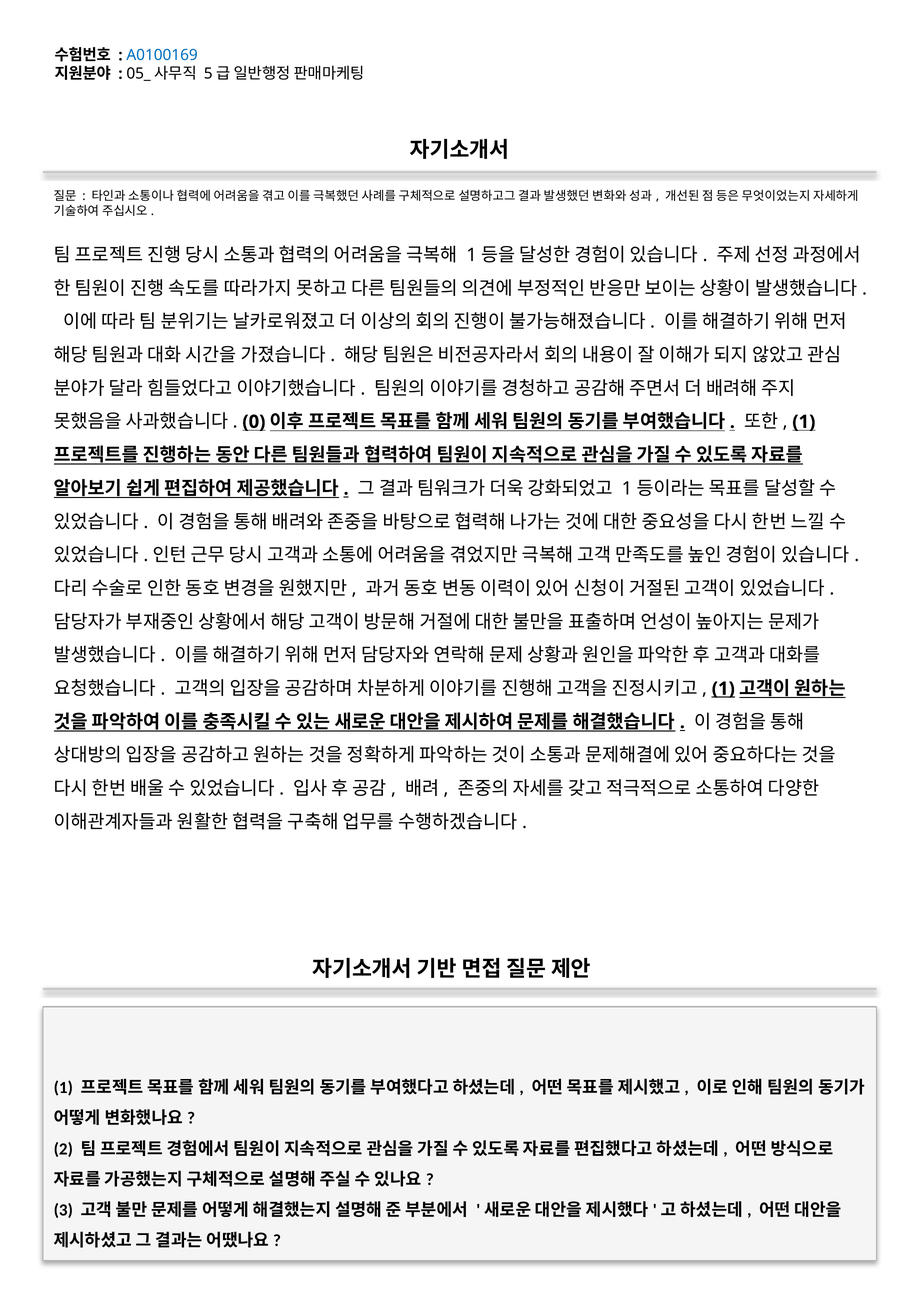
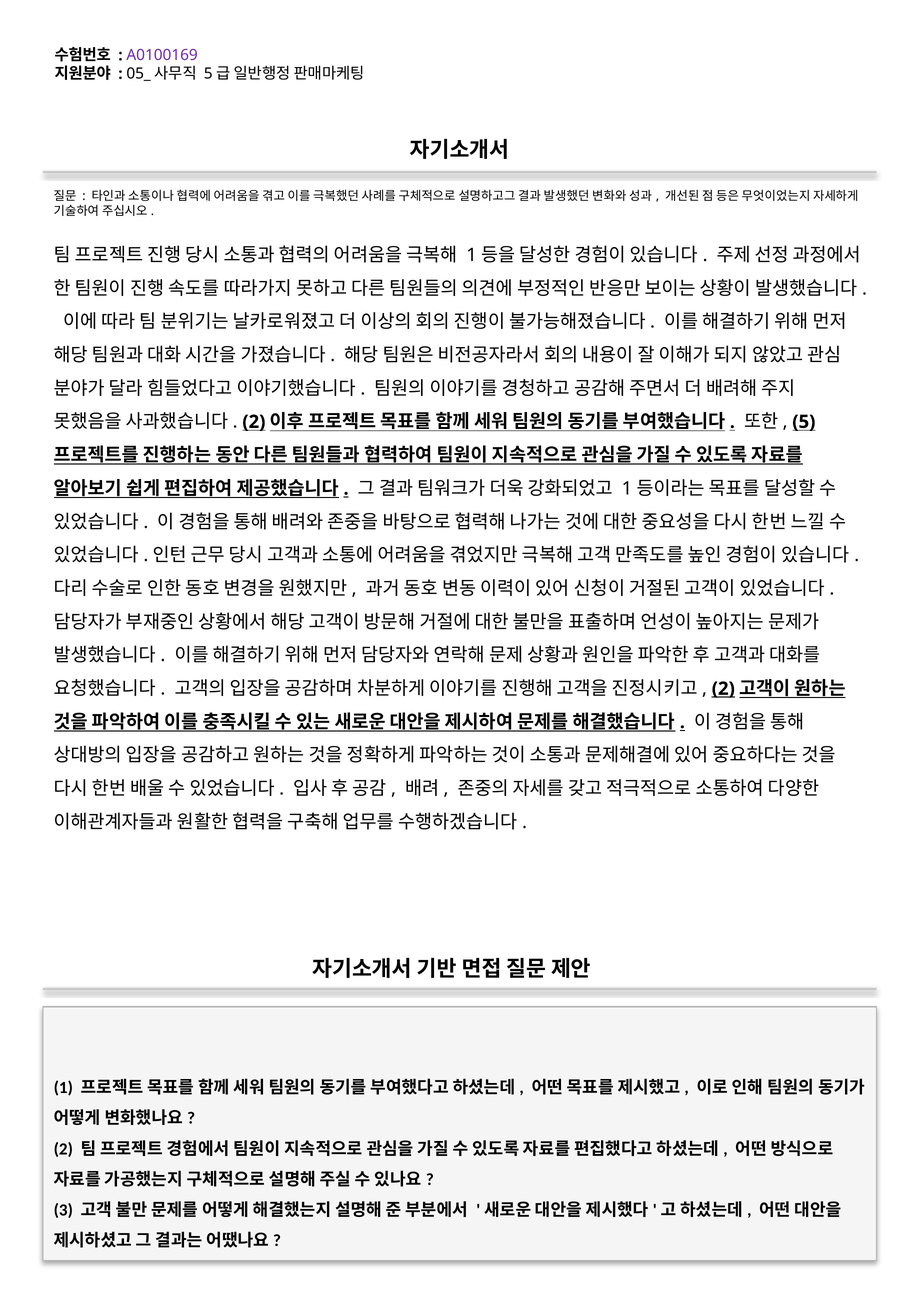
A0100169 colour: blue -> purple
0 at (254, 422): 0 -> 2
1 at (804, 422): 1 -> 5
1 at (723, 689): 1 -> 2
